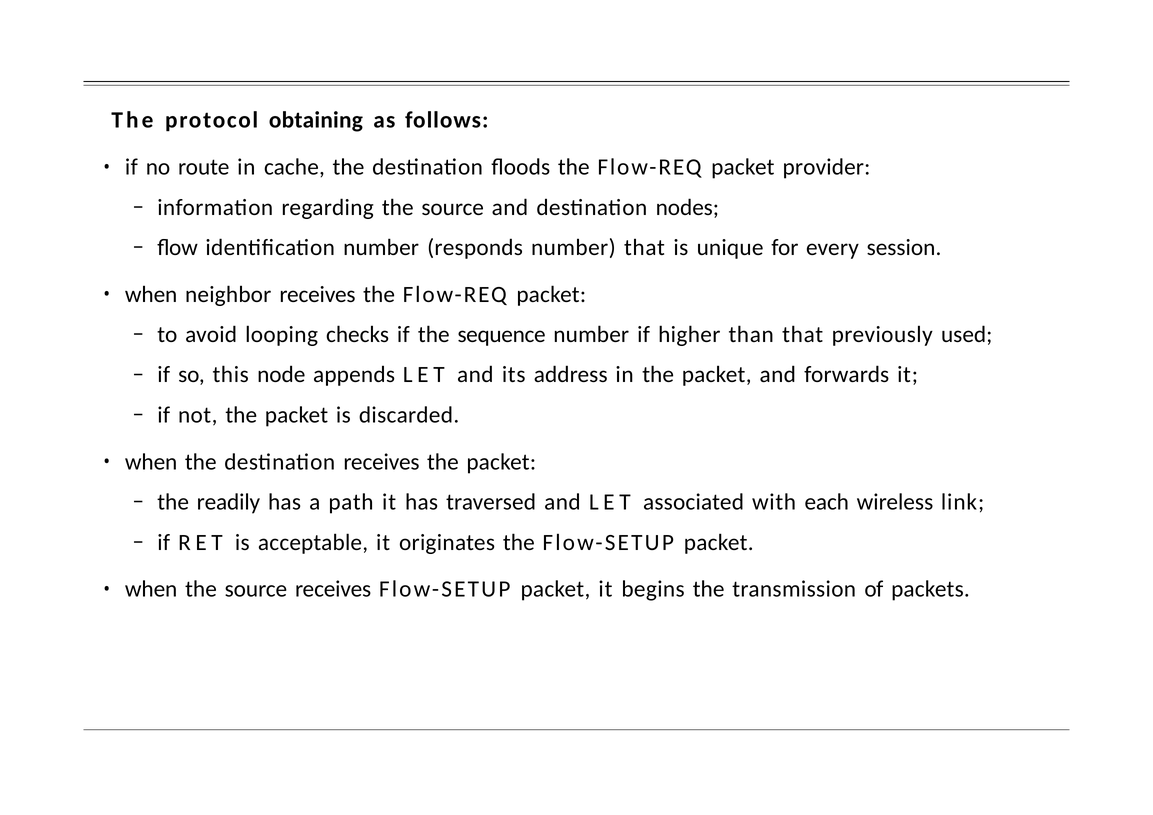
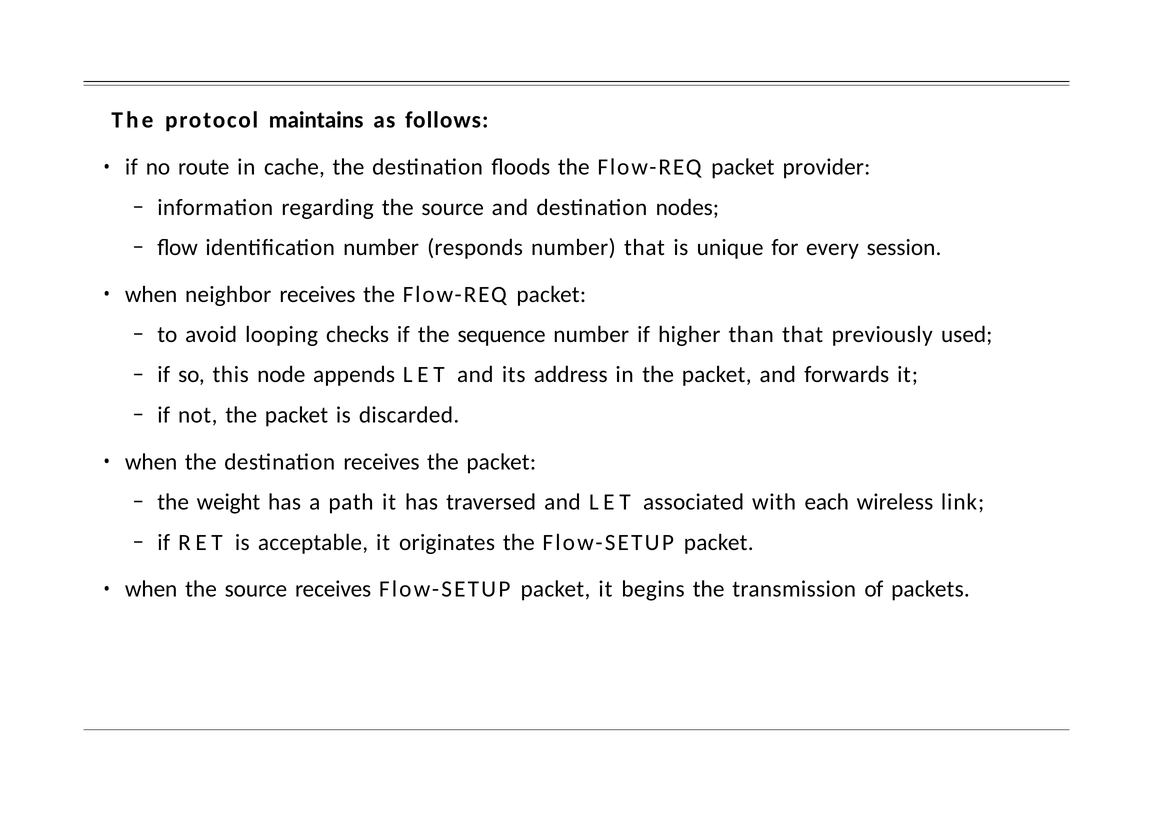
obtaining: obtaining -> maintains
readily: readily -> weight
